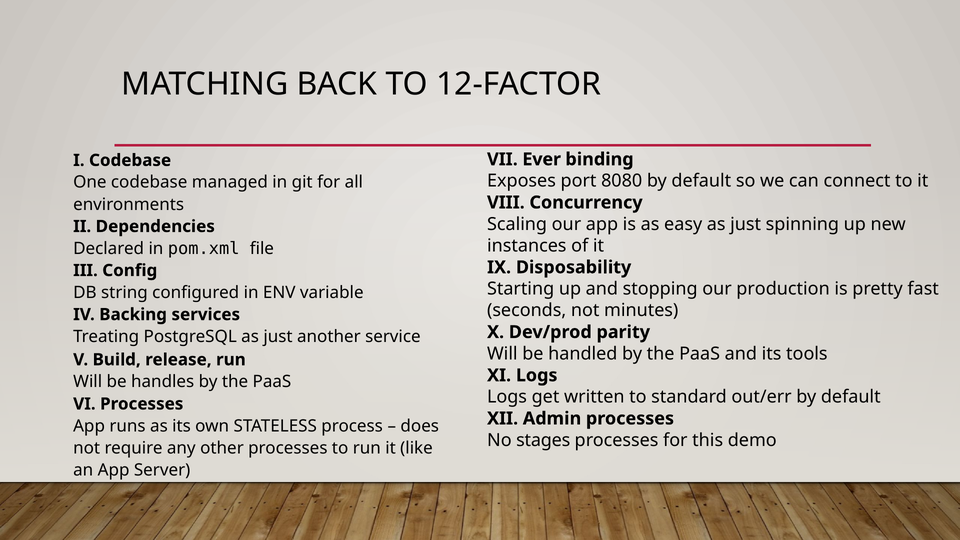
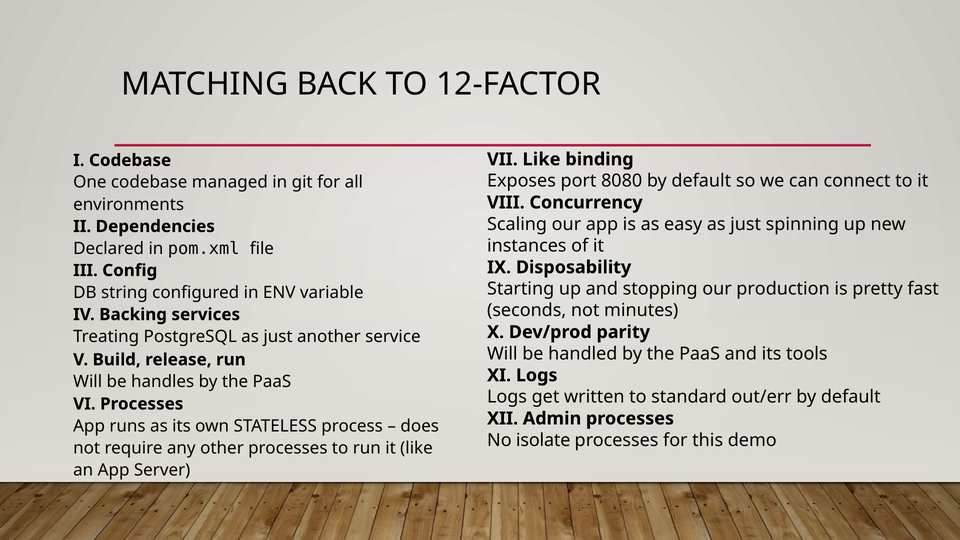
VII Ever: Ever -> Like
stages: stages -> isolate
